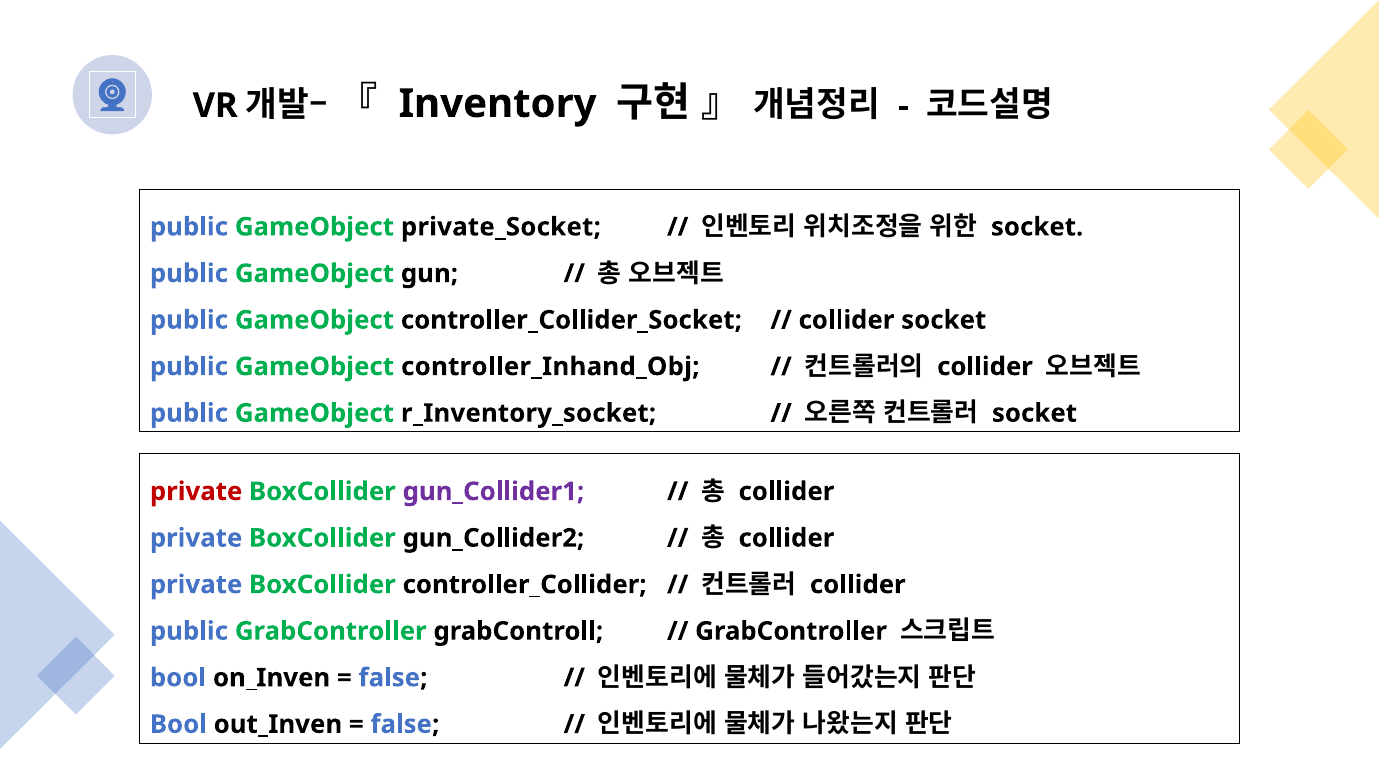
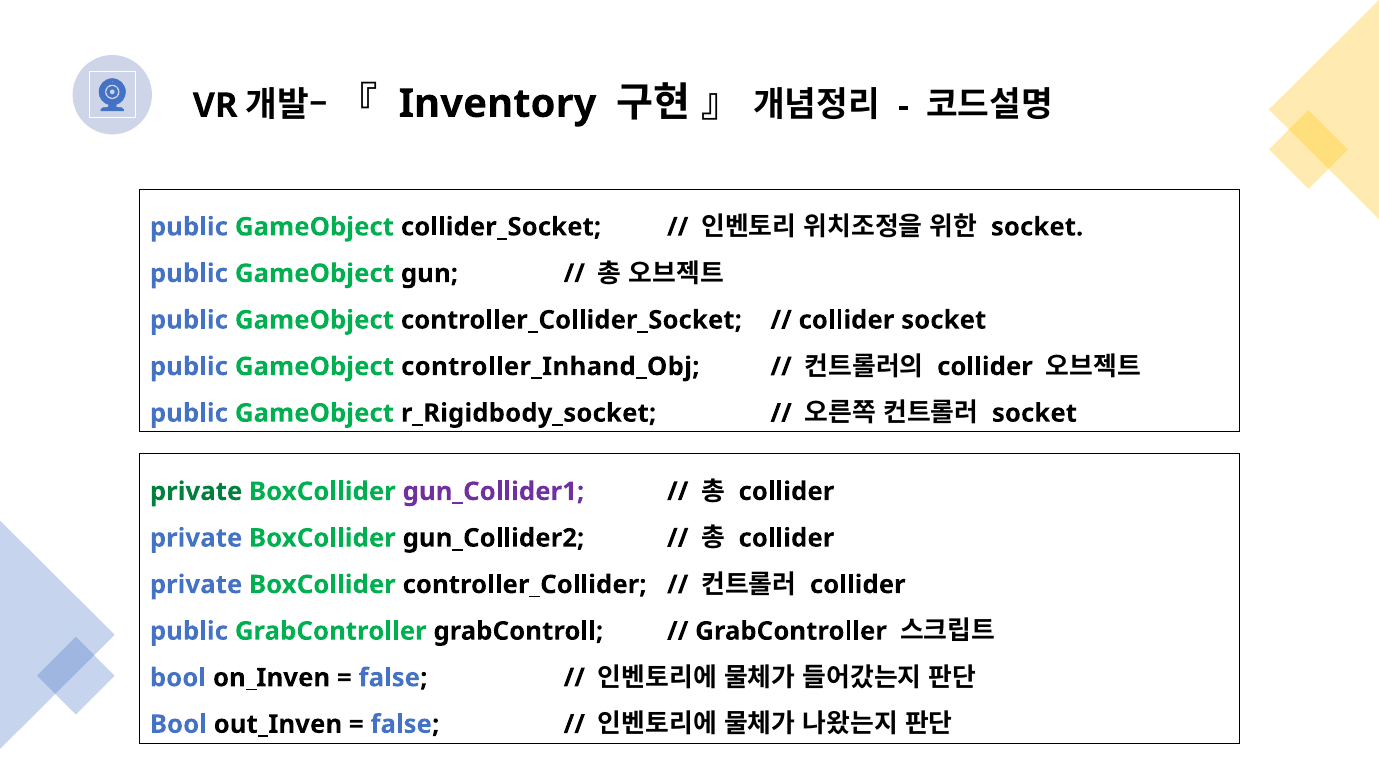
private_Socket: private_Socket -> collider_Socket
r_Inventory_socket: r_Inventory_socket -> r_Rigidbody_socket
private at (196, 491) colour: red -> green
